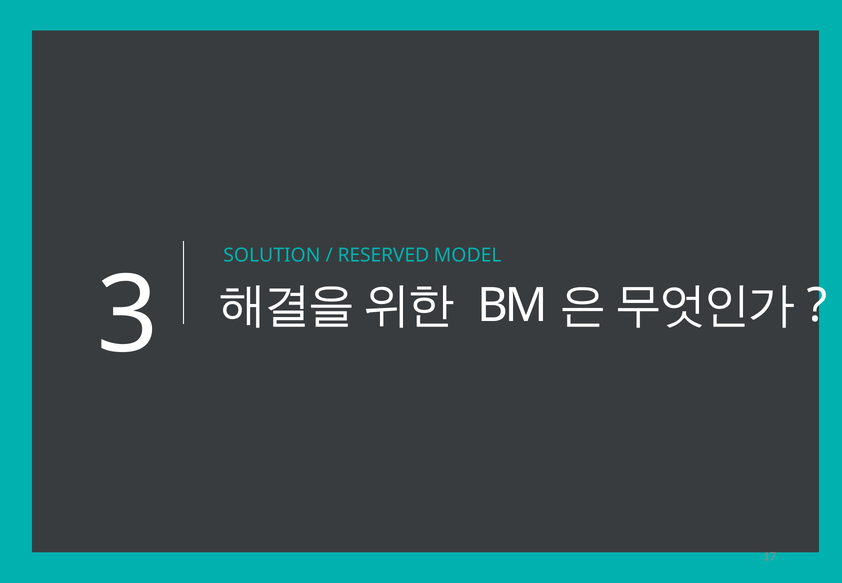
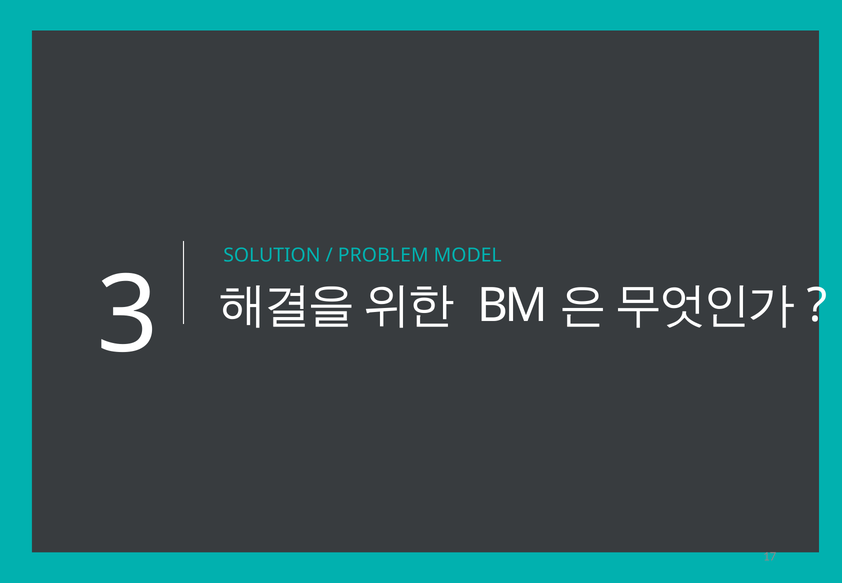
RESERVED: RESERVED -> PROBLEM
